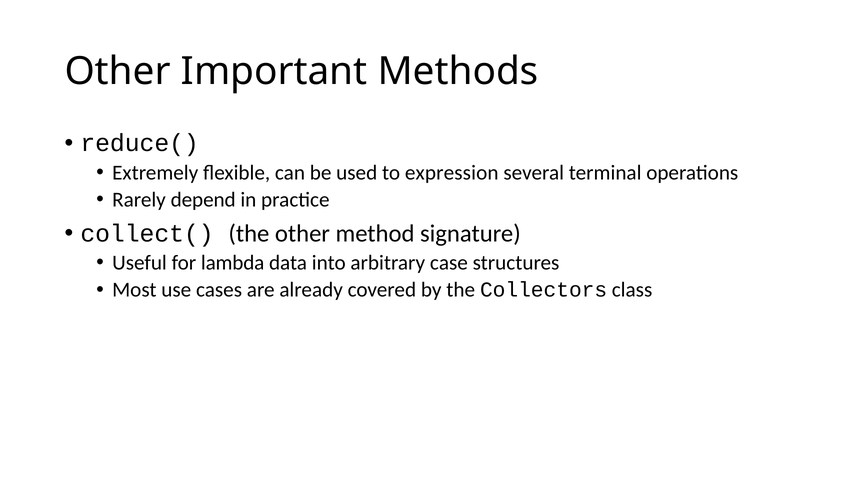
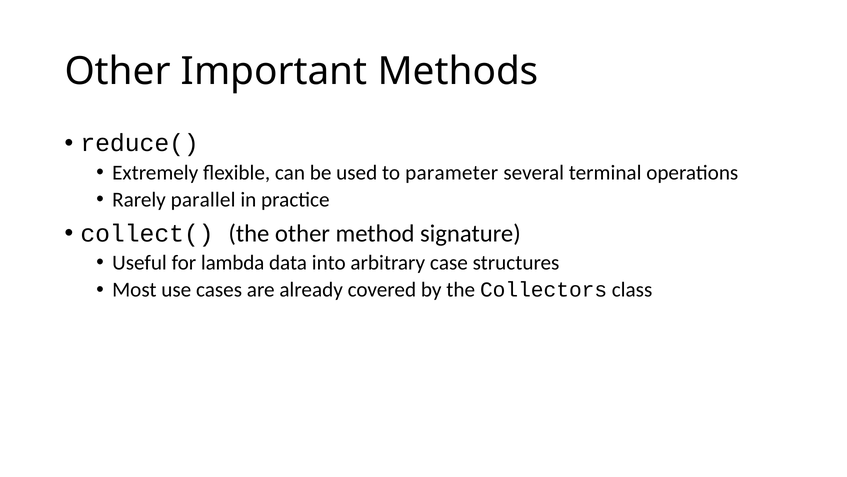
expression: expression -> parameter
depend: depend -> parallel
